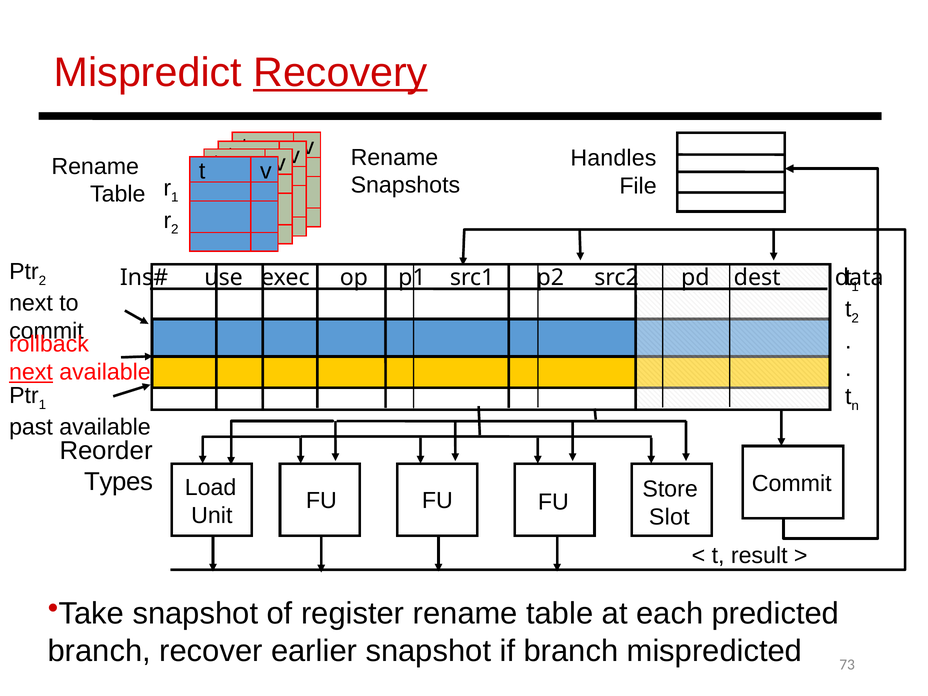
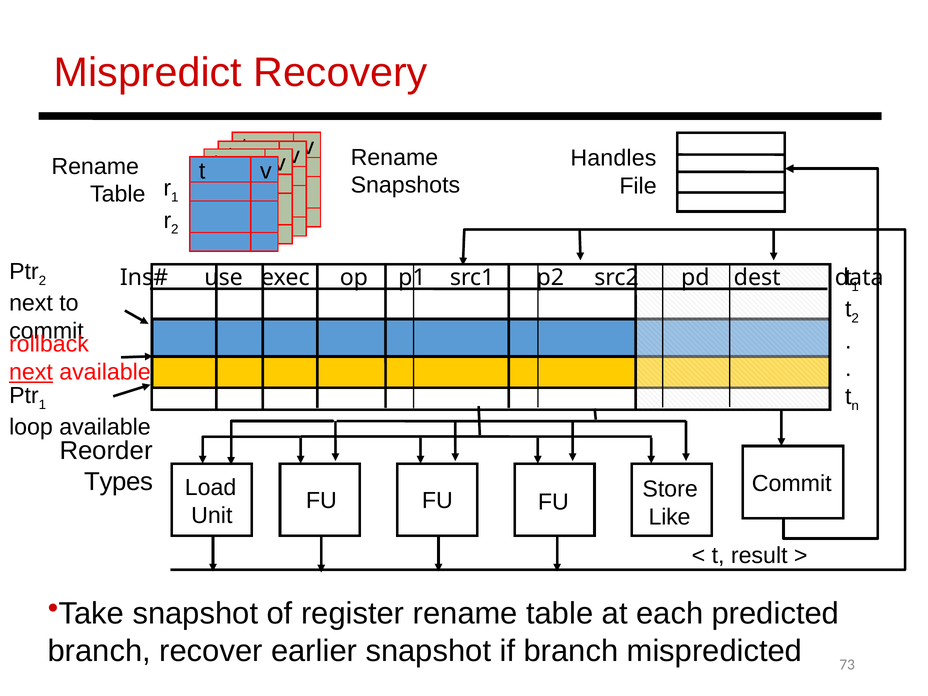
Recovery underline: present -> none
past: past -> loop
Slot: Slot -> Like
